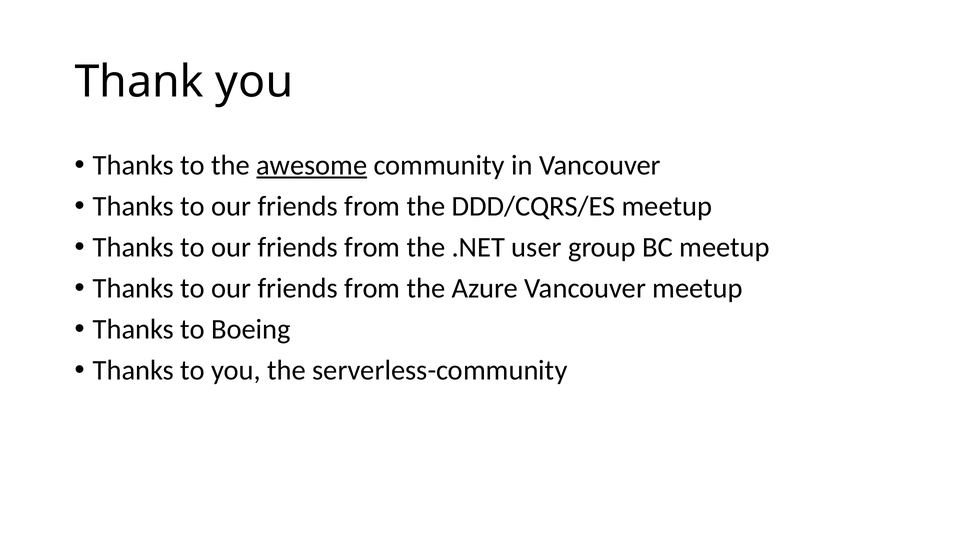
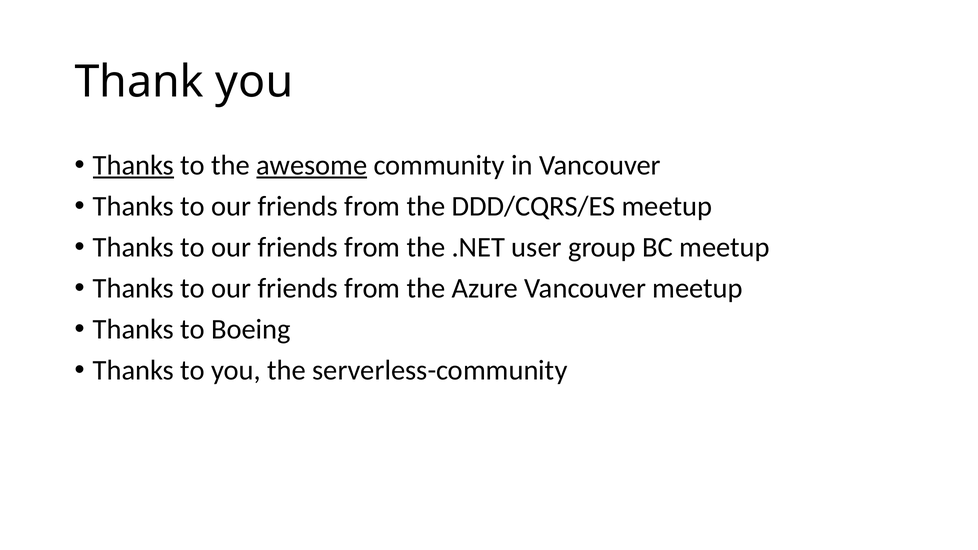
Thanks at (134, 165) underline: none -> present
